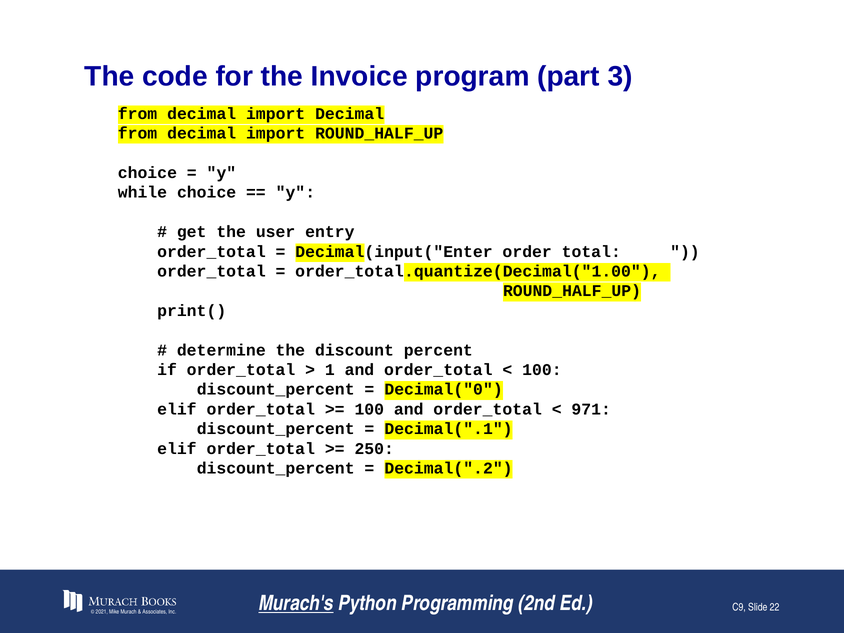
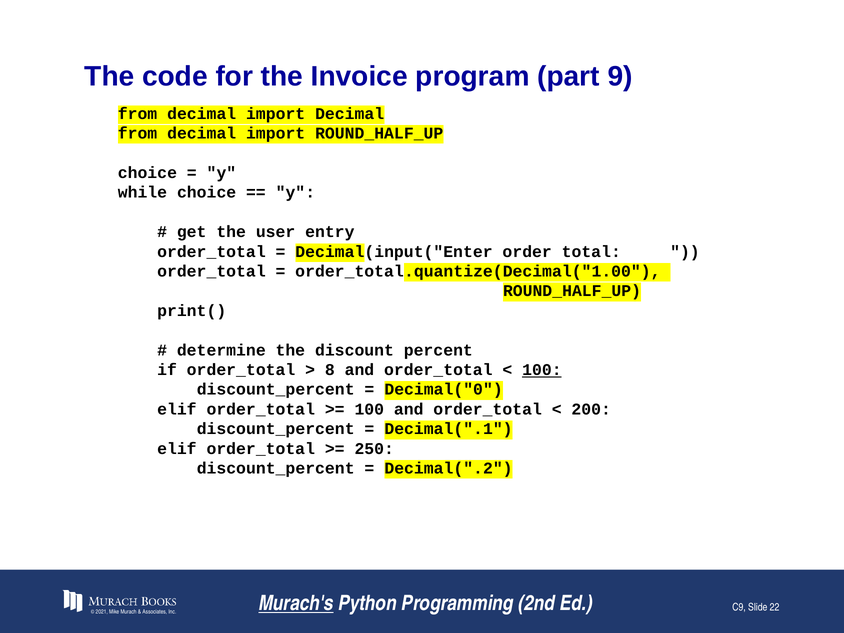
3: 3 -> 9
1: 1 -> 8
100 at (542, 370) underline: none -> present
971: 971 -> 200
